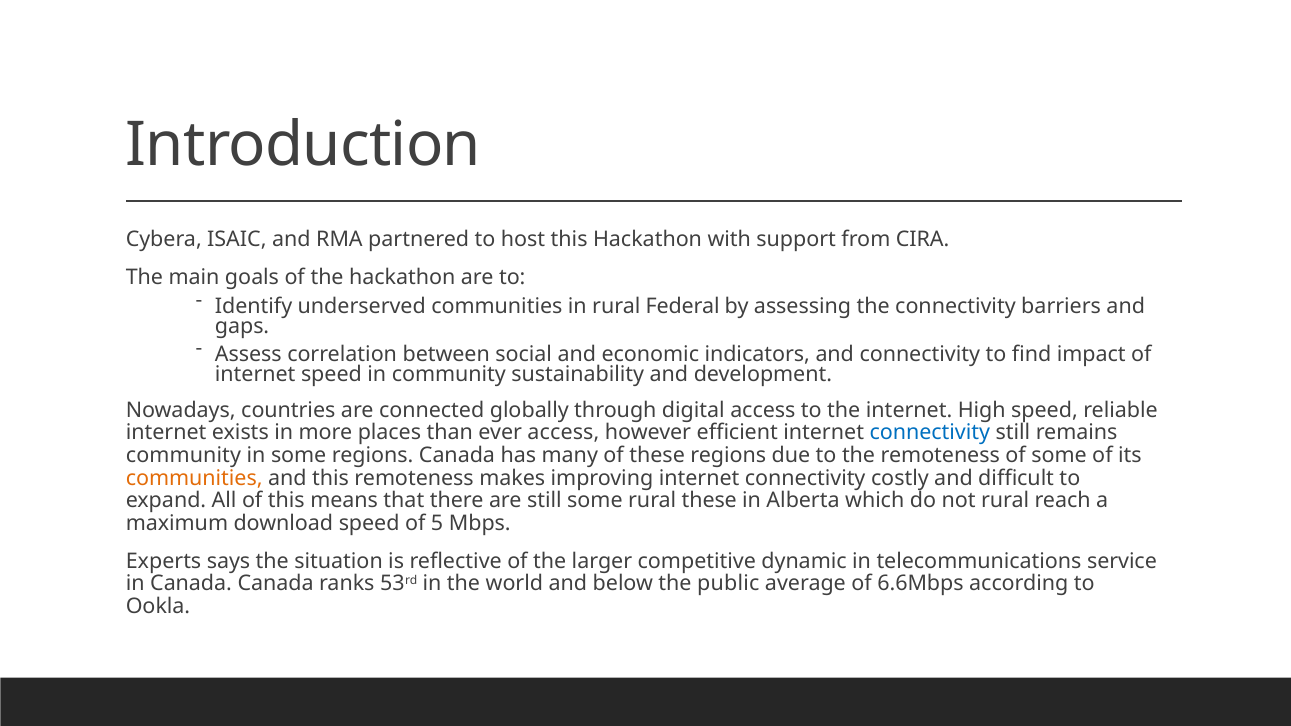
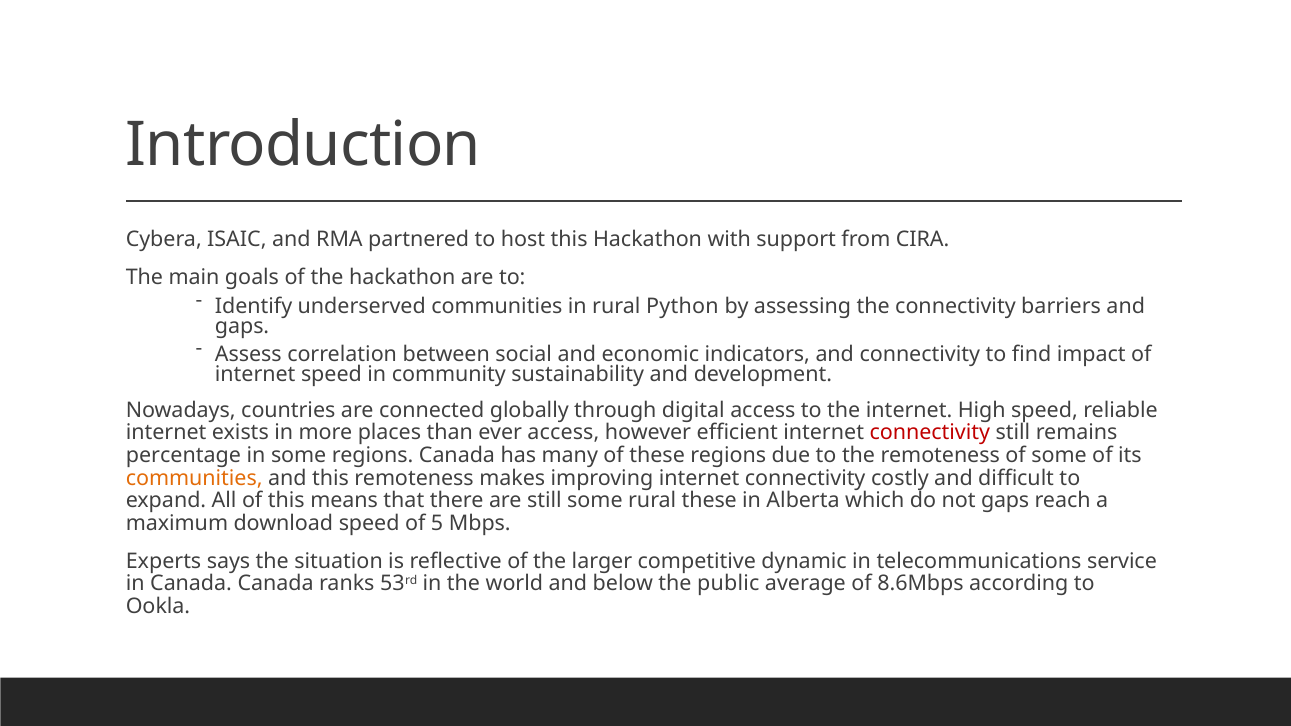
Federal: Federal -> Python
connectivity at (930, 433) colour: blue -> red
community at (183, 456): community -> percentage
not rural: rural -> gaps
6.6Mbps: 6.6Mbps -> 8.6Mbps
